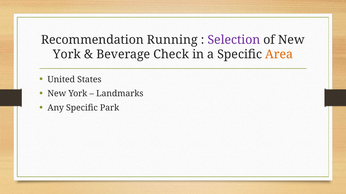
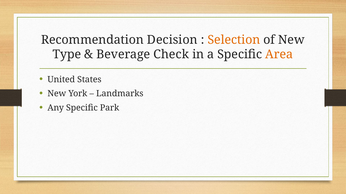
Running: Running -> Decision
Selection colour: purple -> orange
York at (67, 55): York -> Type
